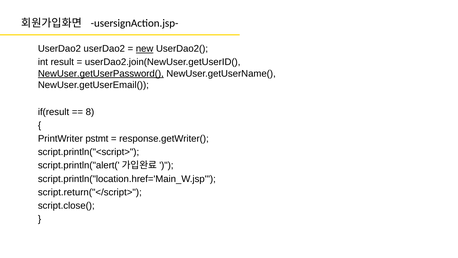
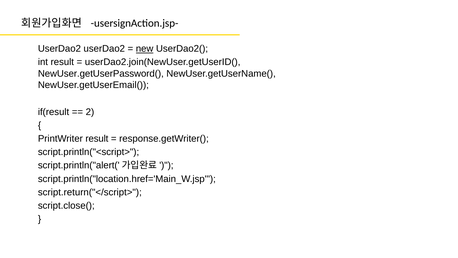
NewUser.getUserPassword( underline: present -> none
8: 8 -> 2
PrintWriter pstmt: pstmt -> result
